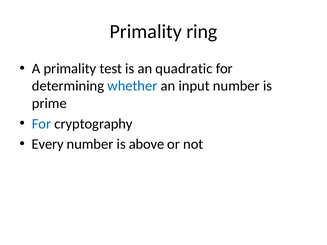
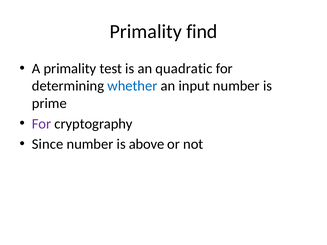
ring: ring -> find
For at (42, 124) colour: blue -> purple
Every: Every -> Since
